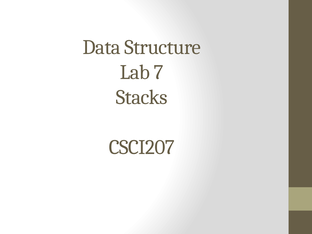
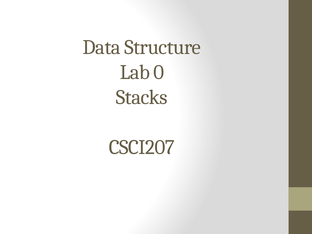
7: 7 -> 0
